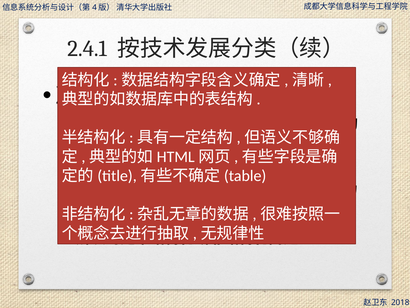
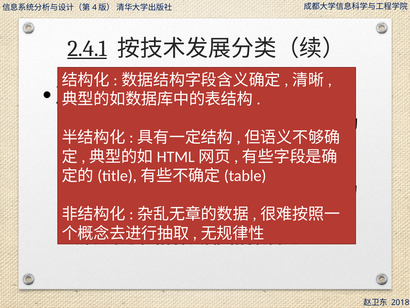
2.4.1 underline: none -> present
